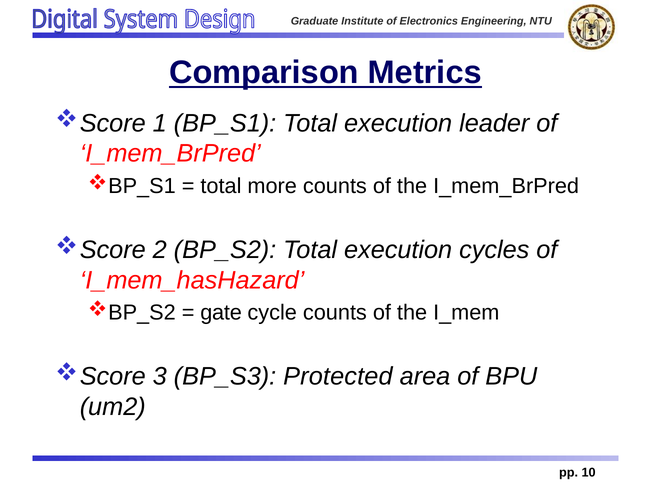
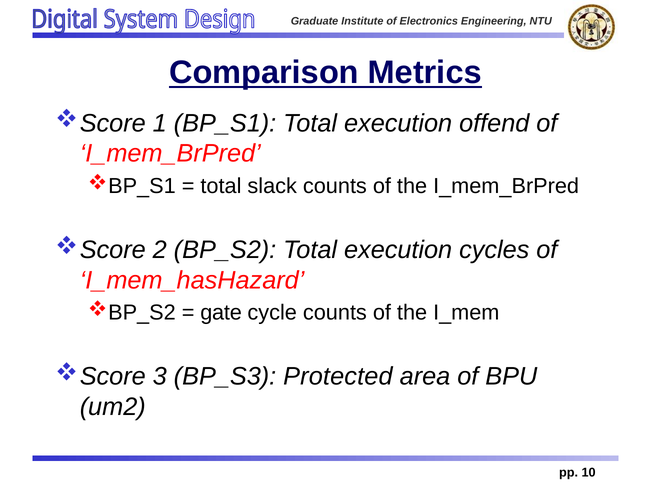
leader: leader -> offend
more: more -> slack
